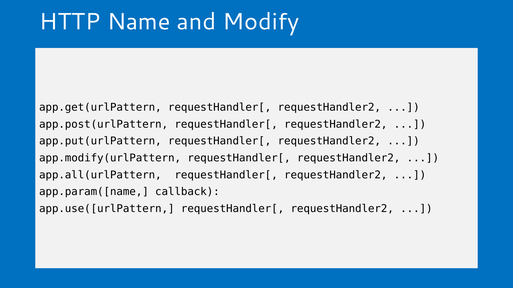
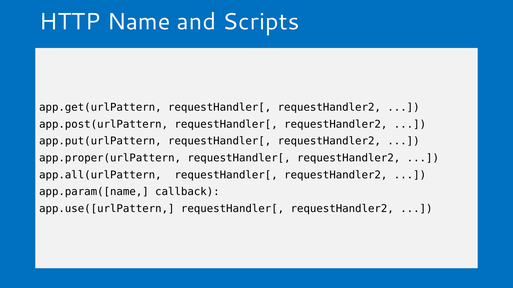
Modify: Modify -> Scripts
app.modify(urlPattern: app.modify(urlPattern -> app.proper(urlPattern
